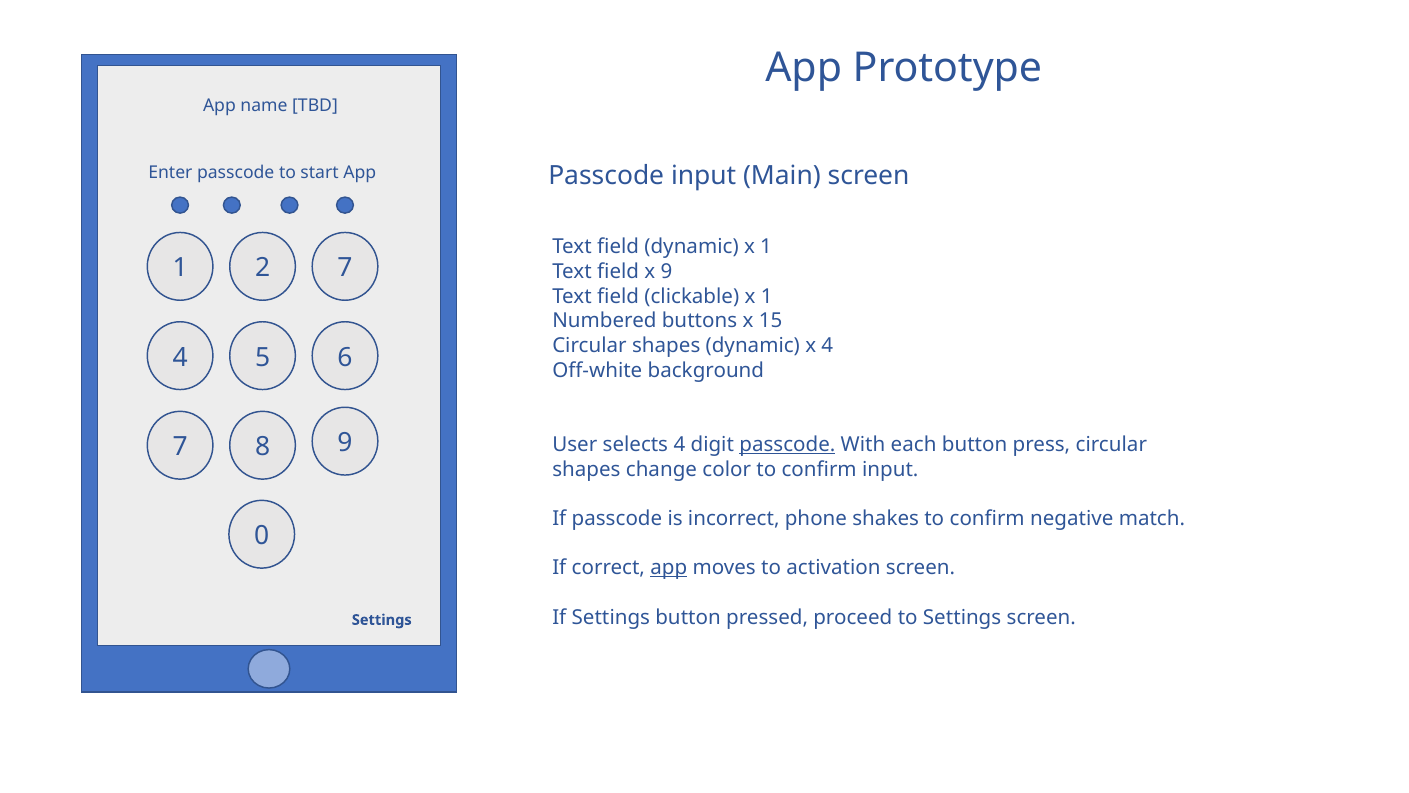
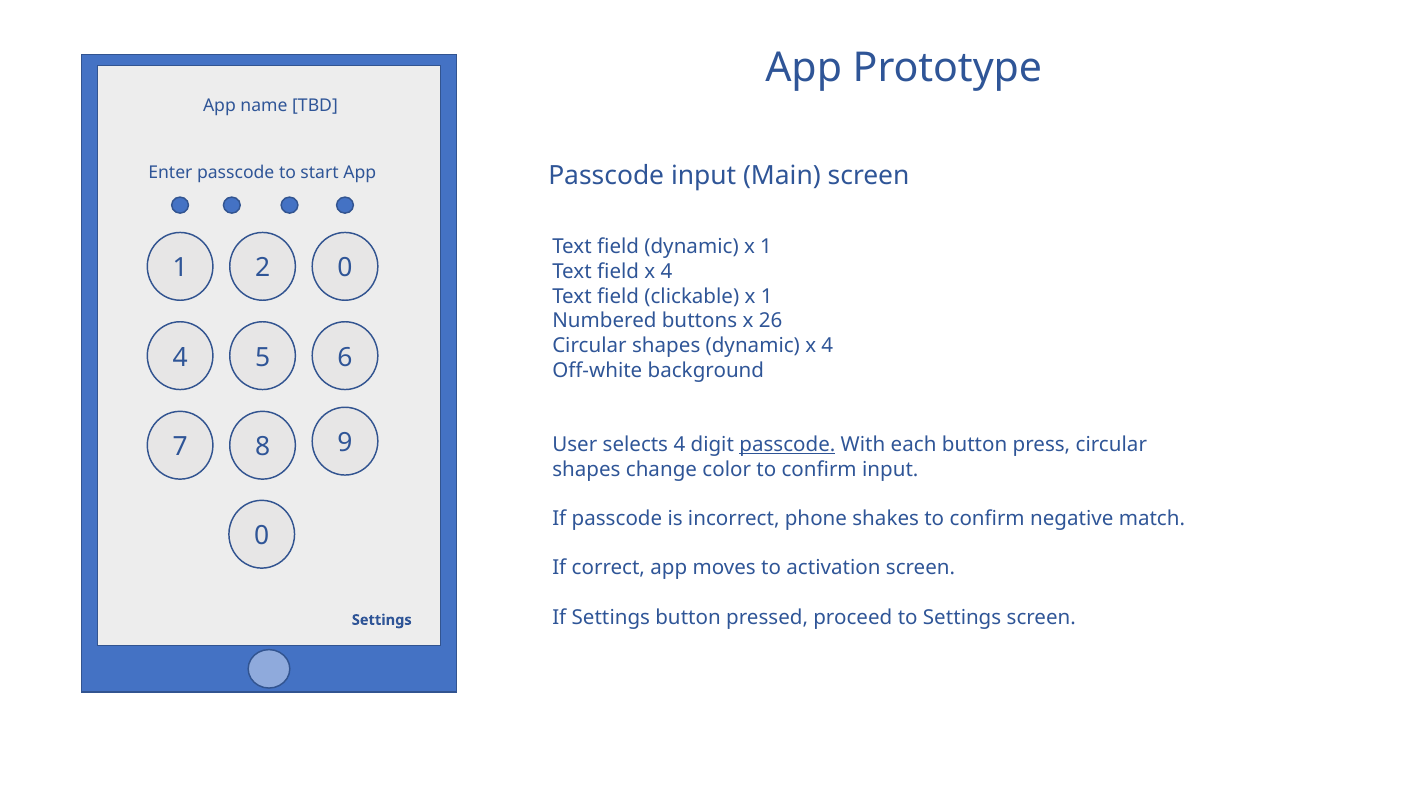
2 7: 7 -> 0
field x 9: 9 -> 4
15: 15 -> 26
app at (669, 568) underline: present -> none
